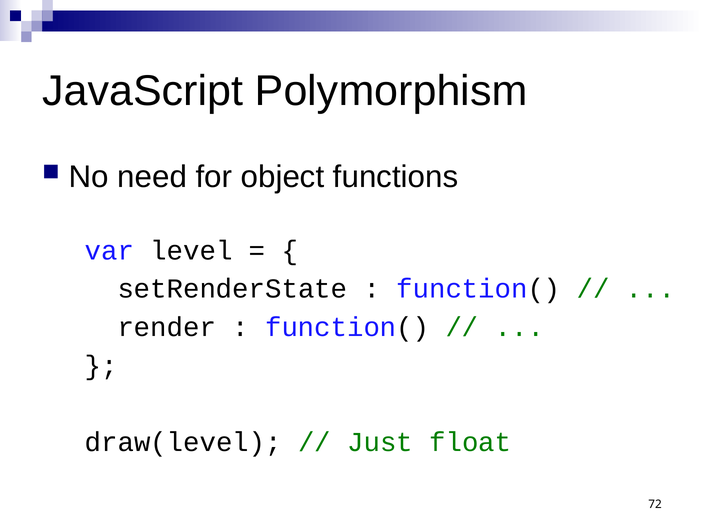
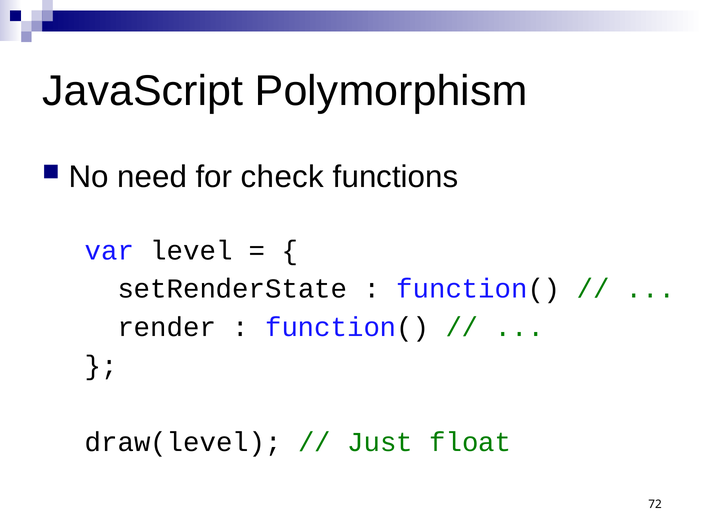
object: object -> check
